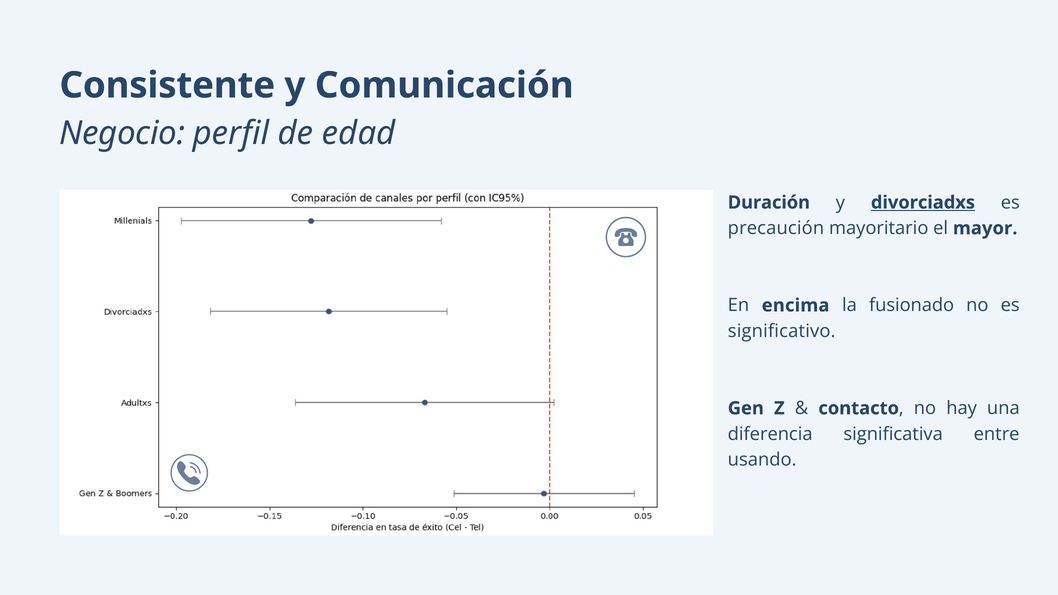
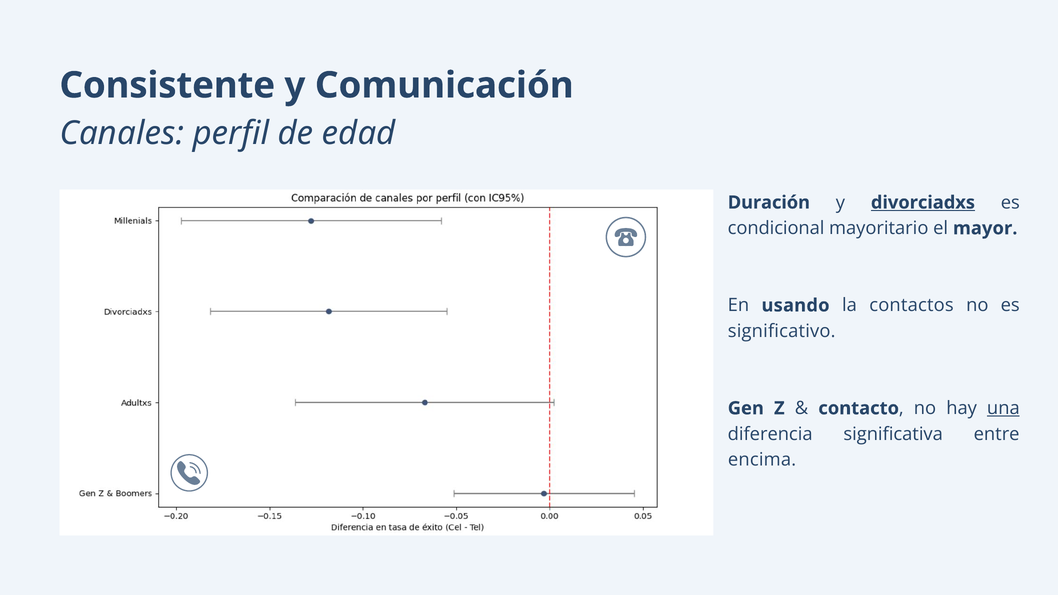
Negocio: Negocio -> Canales
precaución: precaución -> condicional
encima: encima -> usando
fusionado: fusionado -> contactos
una underline: none -> present
usando: usando -> encima
